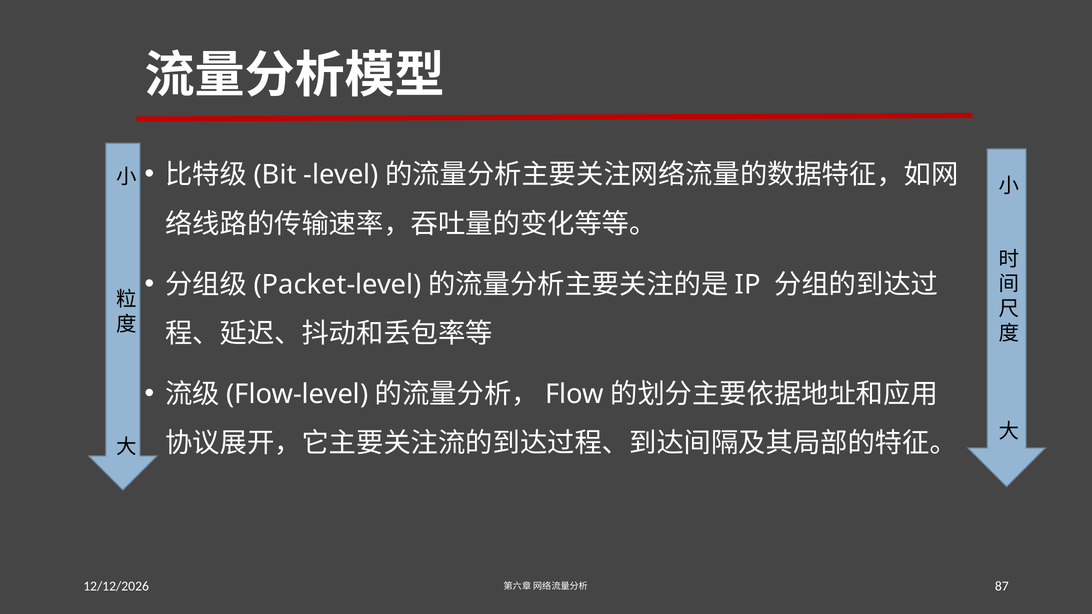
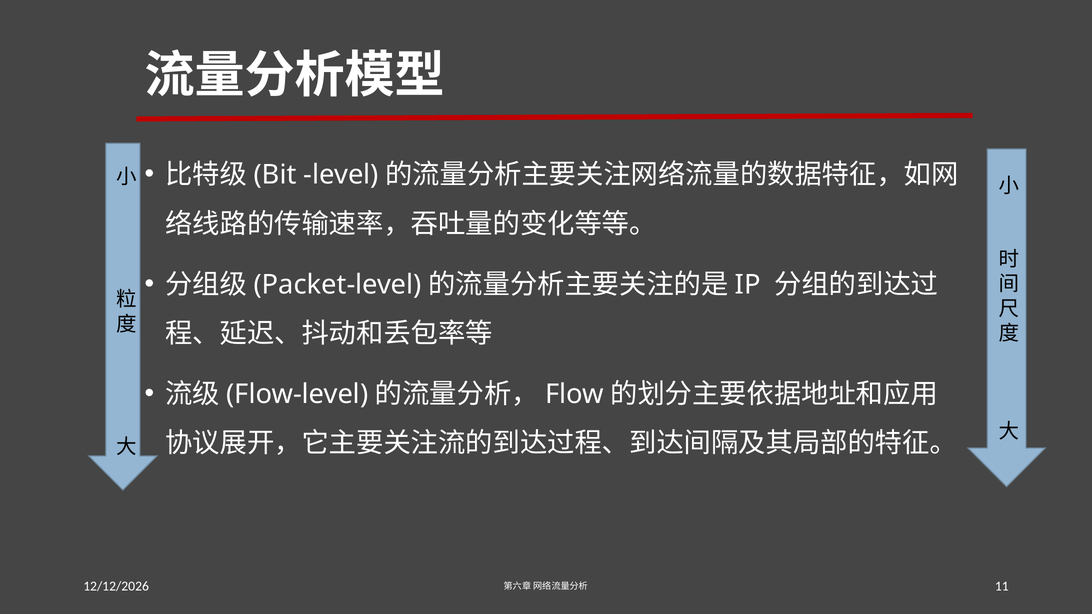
87: 87 -> 11
